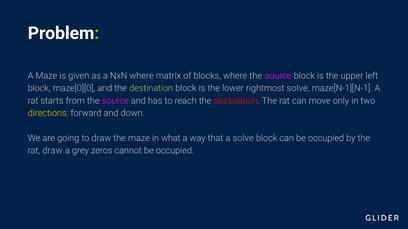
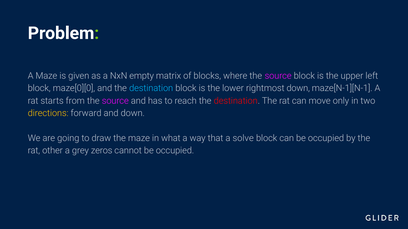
NxN where: where -> empty
destination at (151, 89) colour: light green -> light blue
rightmost solve: solve -> down
rat draw: draw -> other
